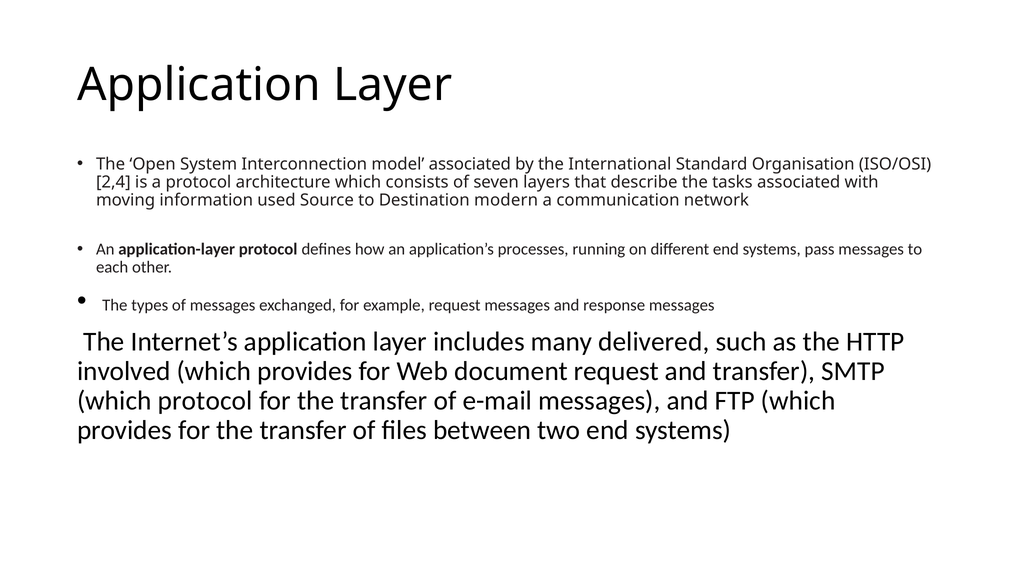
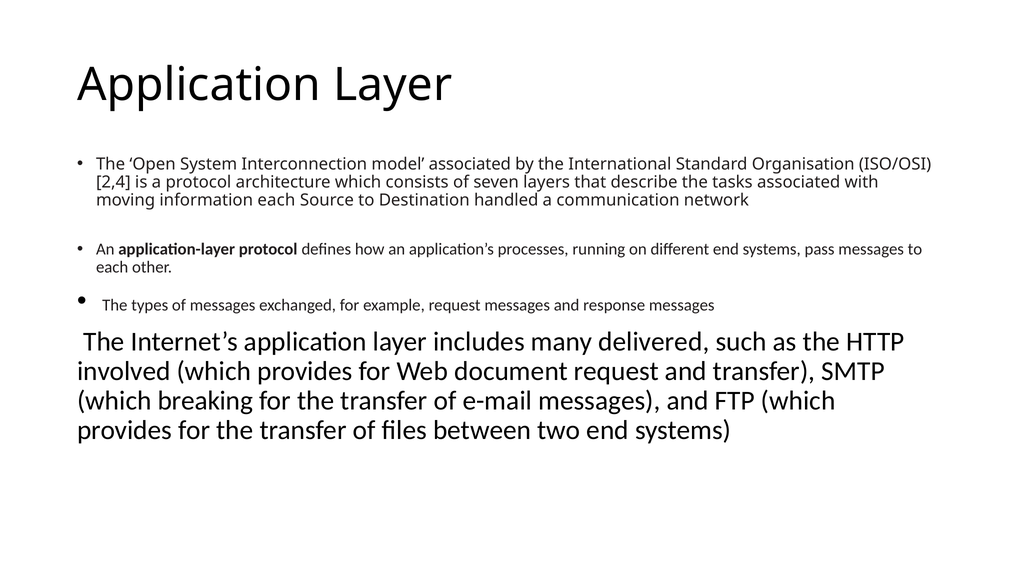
information used: used -> each
modern: modern -> handled
which protocol: protocol -> breaking
